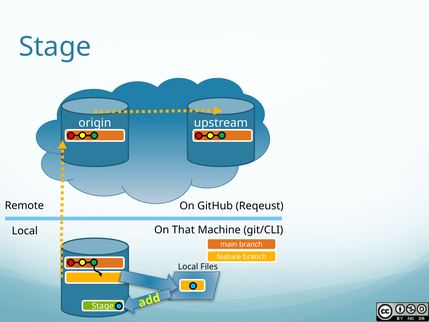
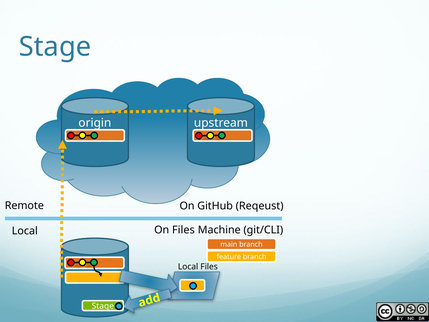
On That: That -> Files
